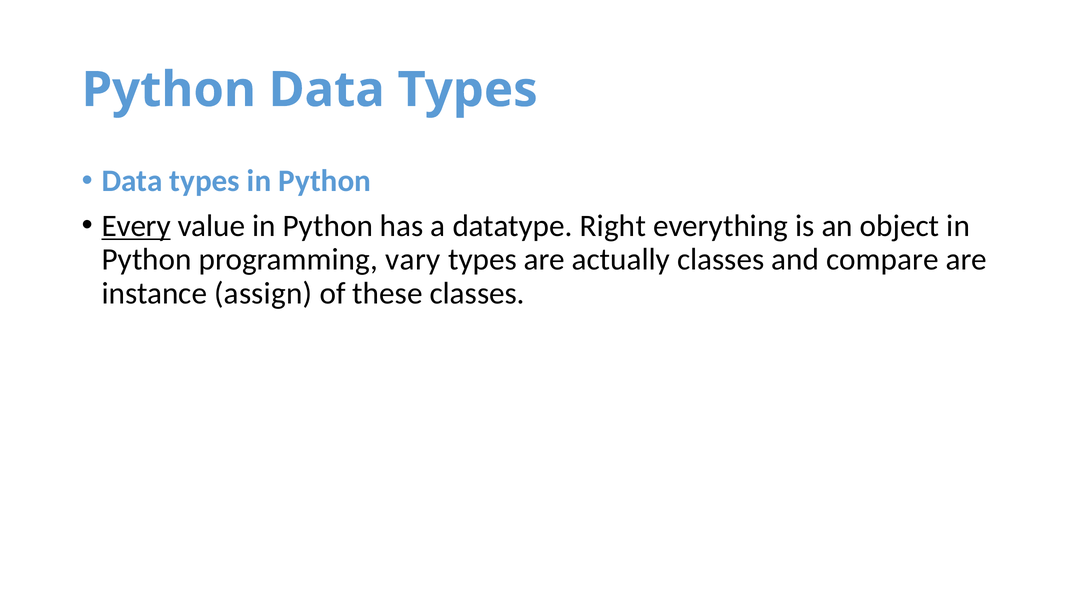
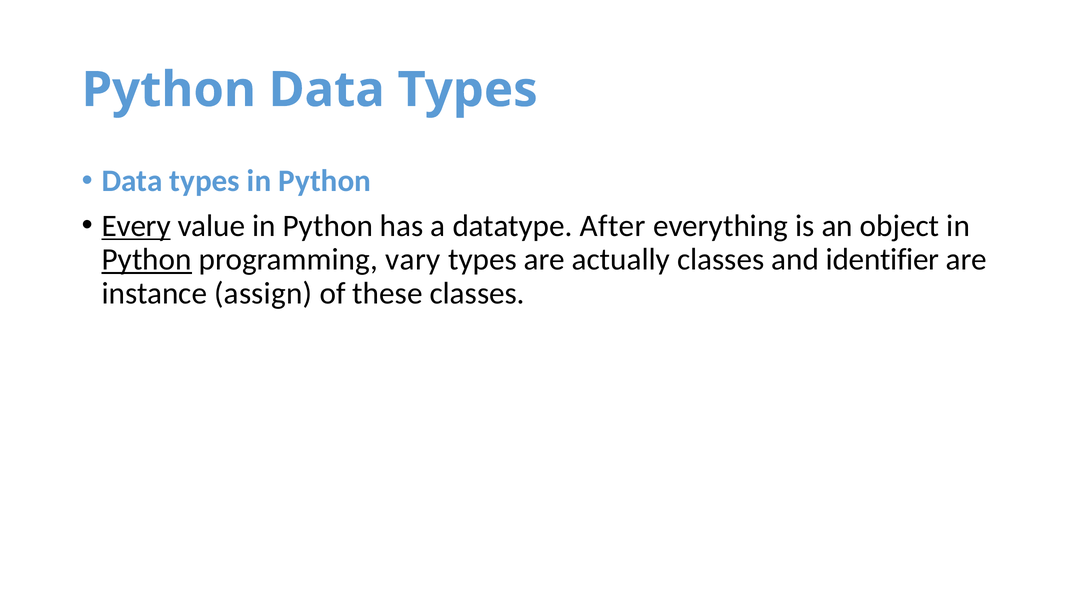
Right: Right -> After
Python at (147, 260) underline: none -> present
compare: compare -> identifier
